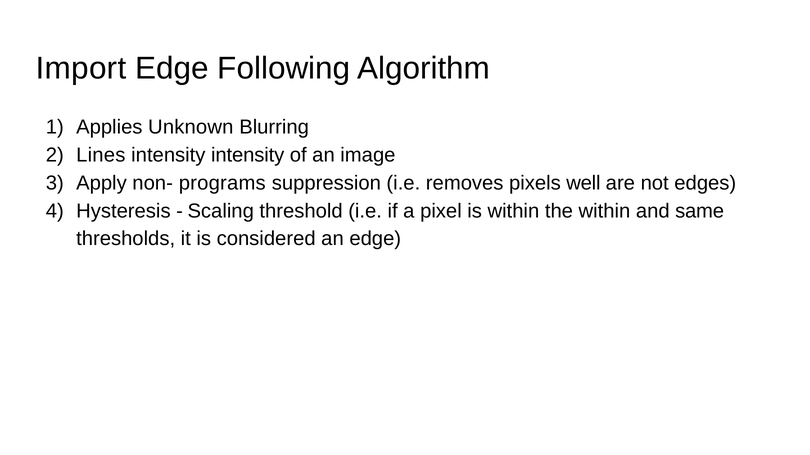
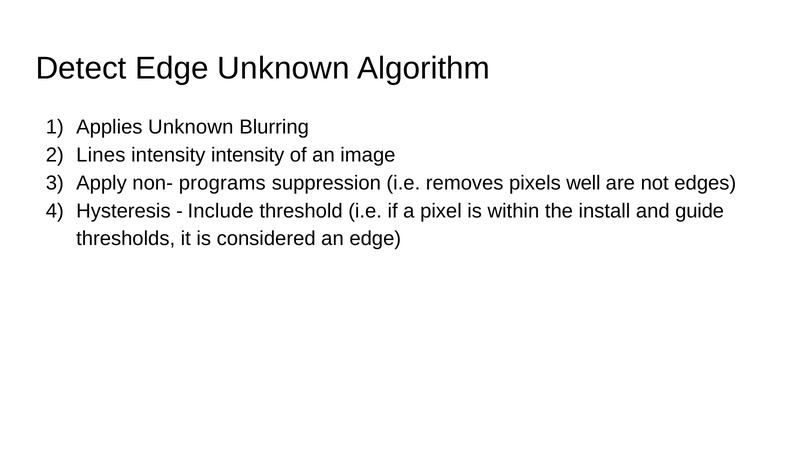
Import: Import -> Detect
Edge Following: Following -> Unknown
Scaling: Scaling -> Include
the within: within -> install
same: same -> guide
